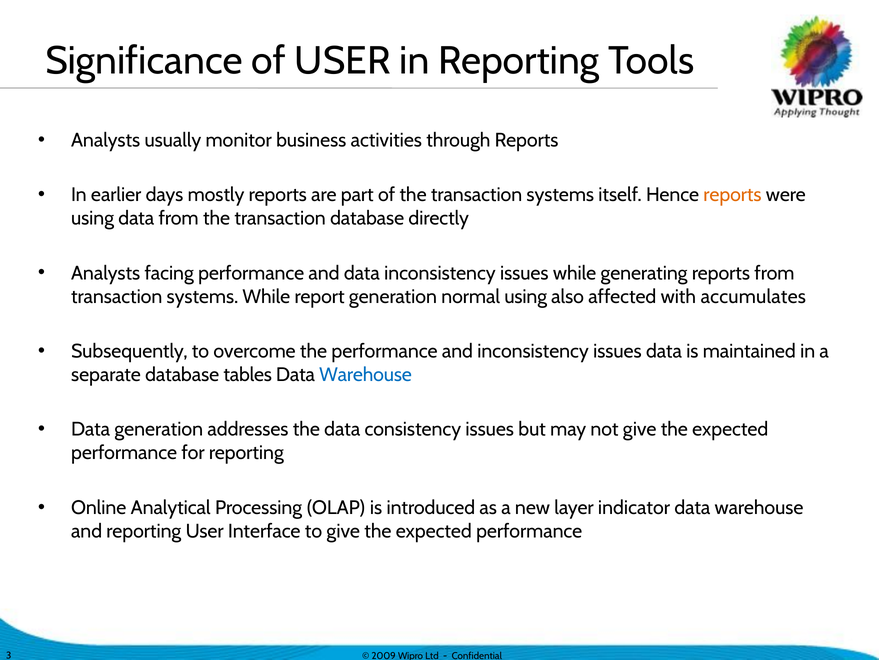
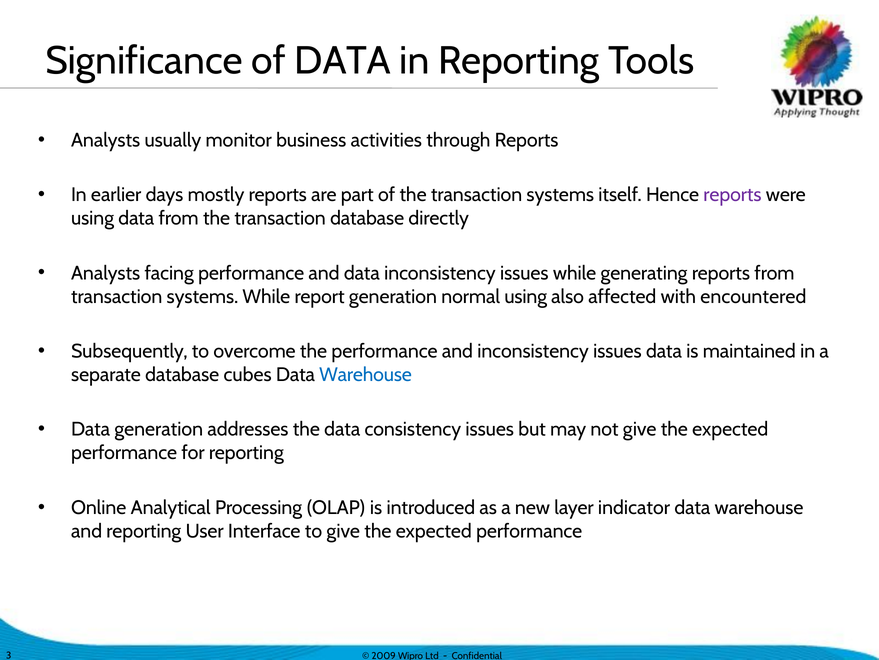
of USER: USER -> DATA
reports at (732, 195) colour: orange -> purple
accumulates: accumulates -> encountered
tables: tables -> cubes
